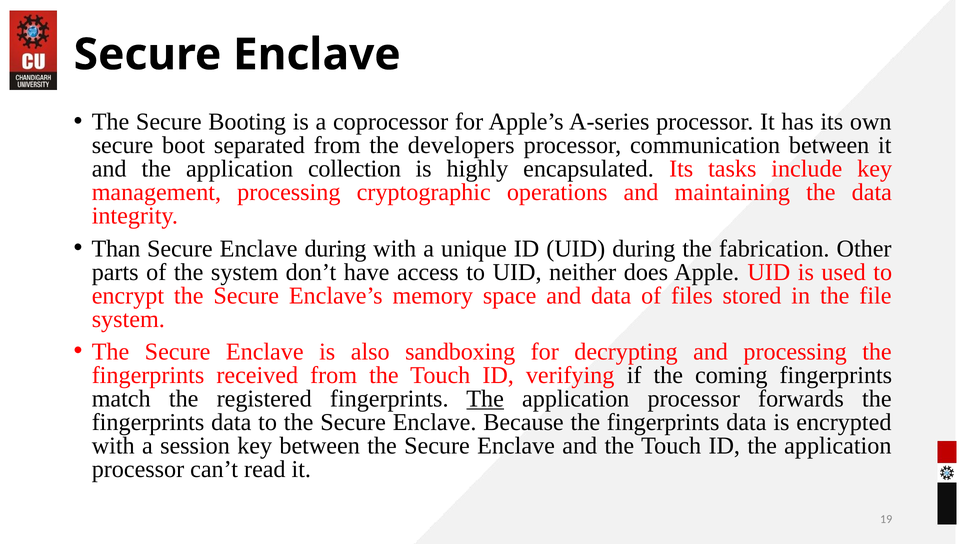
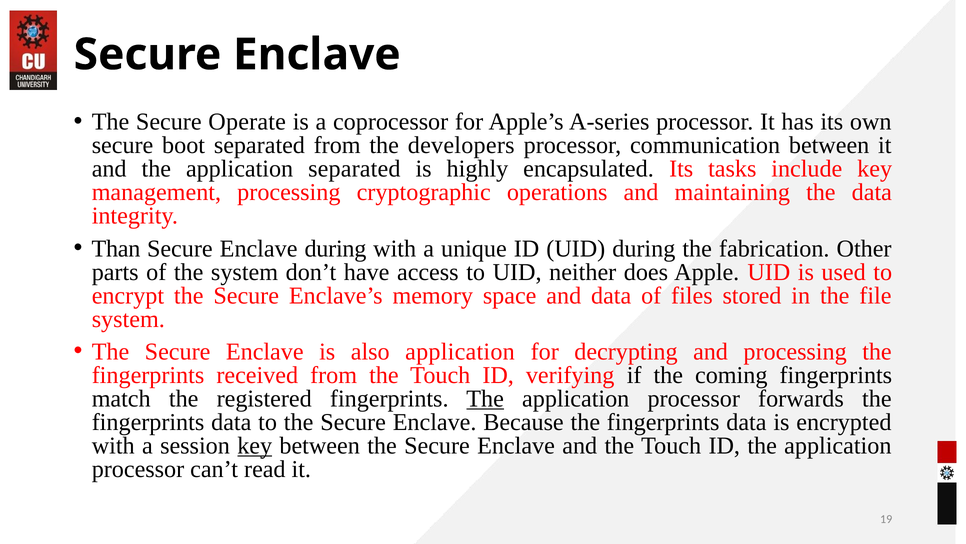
Booting: Booting -> Operate
application collection: collection -> separated
also sandboxing: sandboxing -> application
key at (255, 445) underline: none -> present
